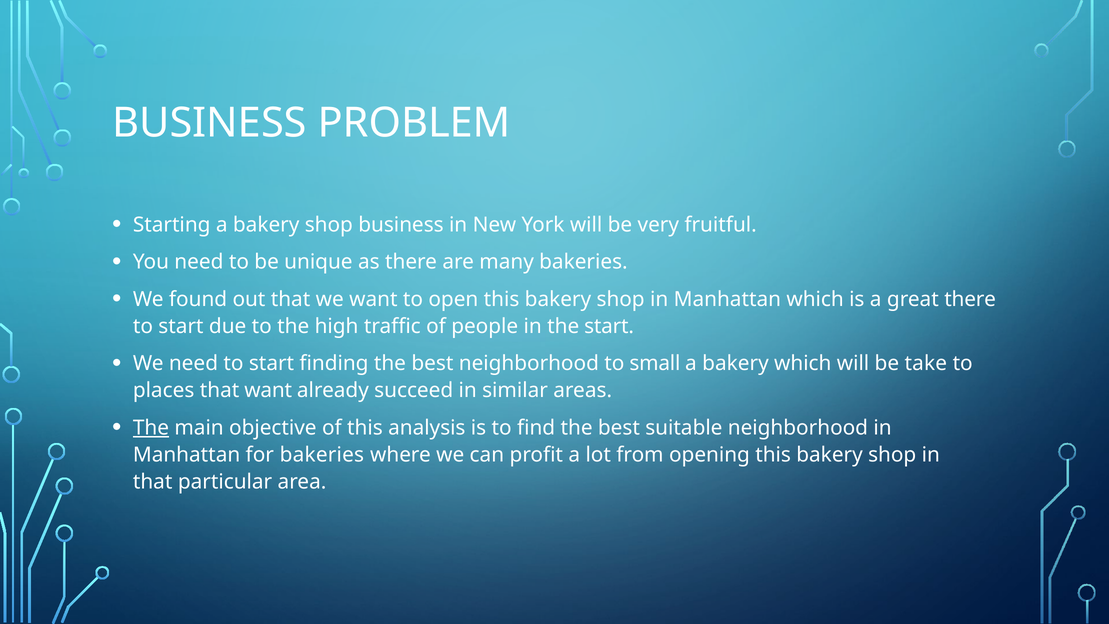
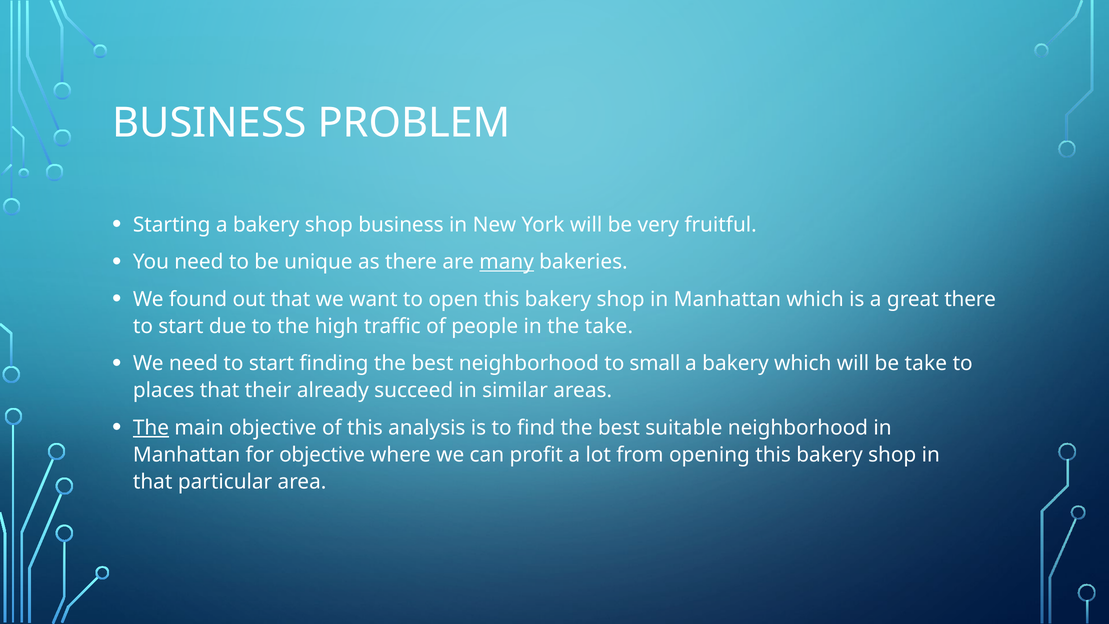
many underline: none -> present
the start: start -> take
that want: want -> their
for bakeries: bakeries -> objective
